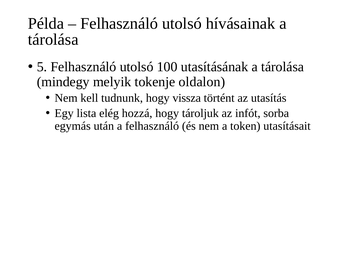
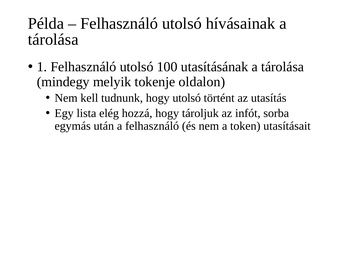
5: 5 -> 1
hogy vissza: vissza -> utolsó
